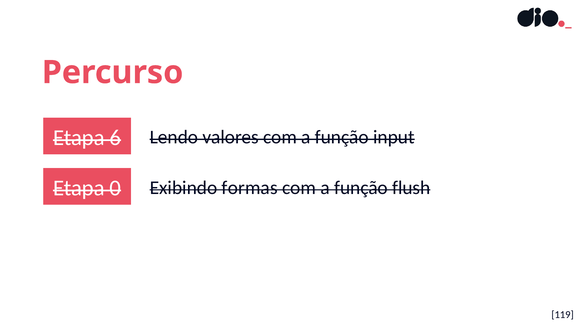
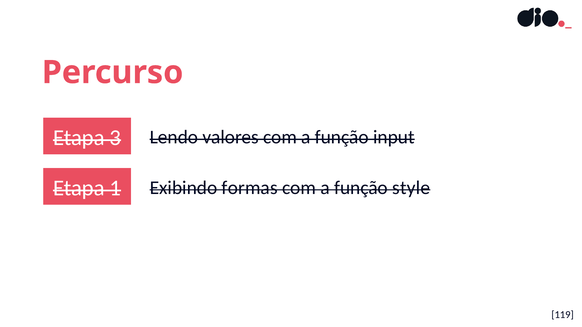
6: 6 -> 3
0: 0 -> 1
flush: flush -> style
